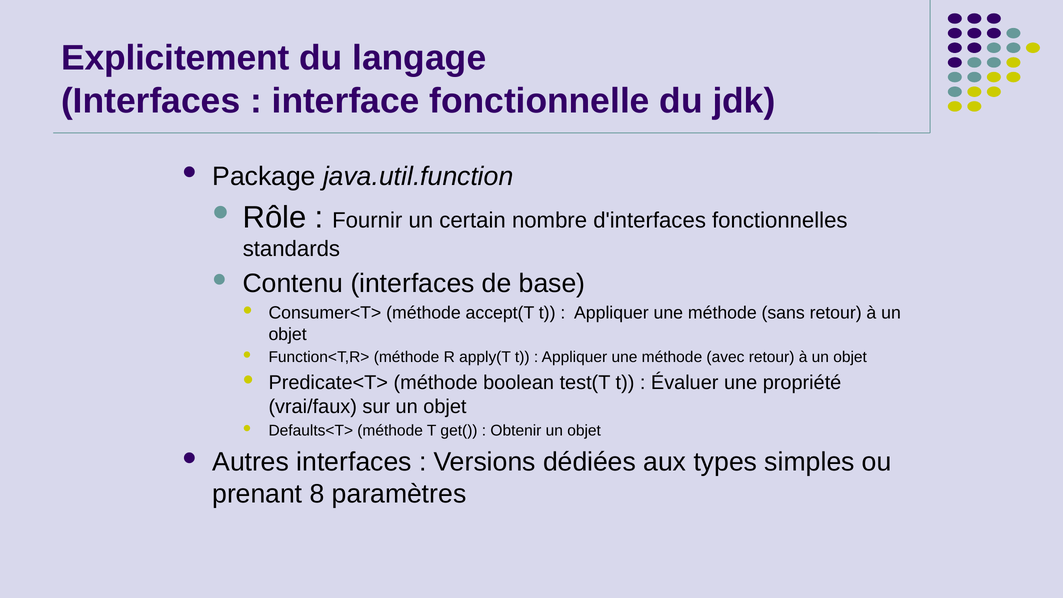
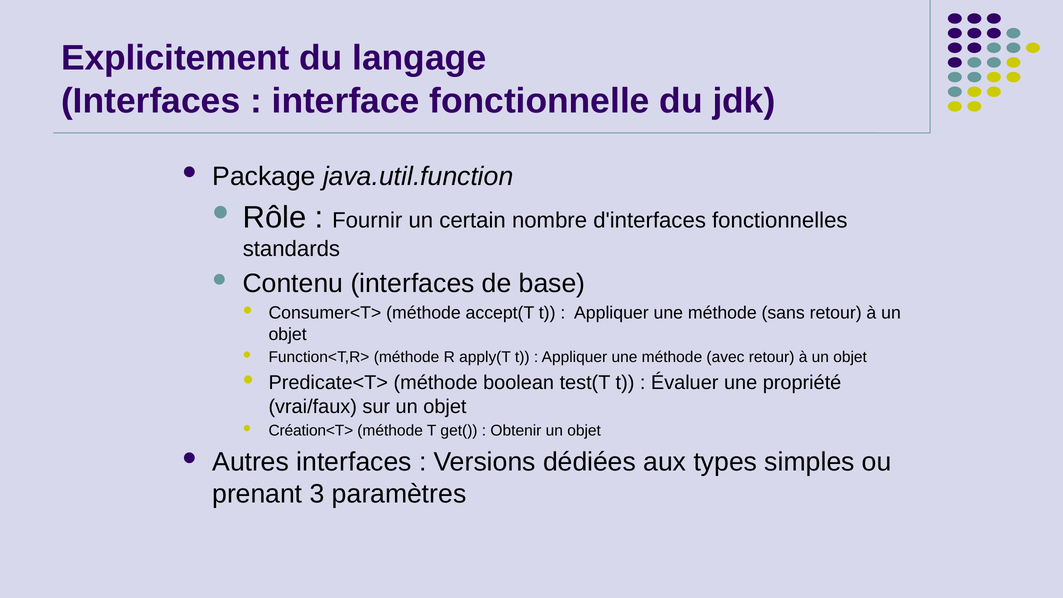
Defaults<T>: Defaults<T> -> Création<T>
8: 8 -> 3
